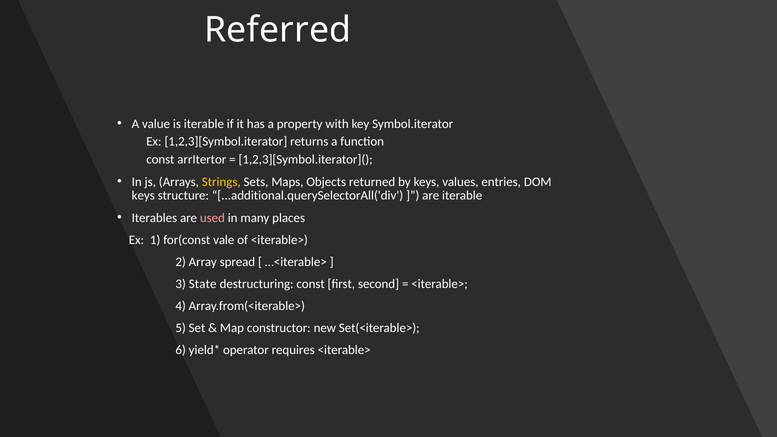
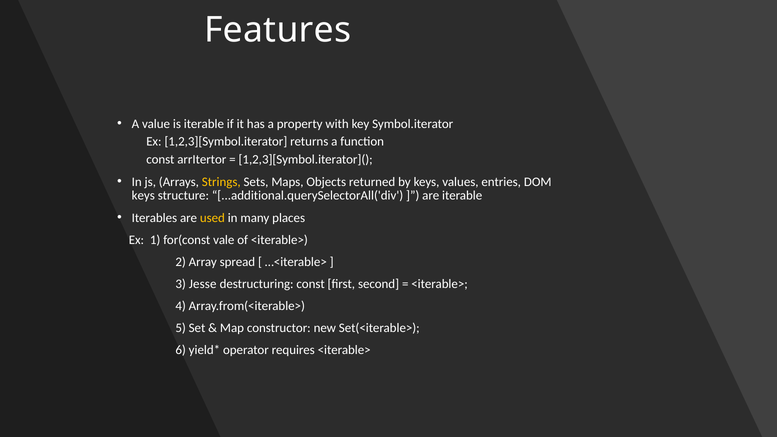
Referred: Referred -> Features
used colour: pink -> yellow
State: State -> Jesse
